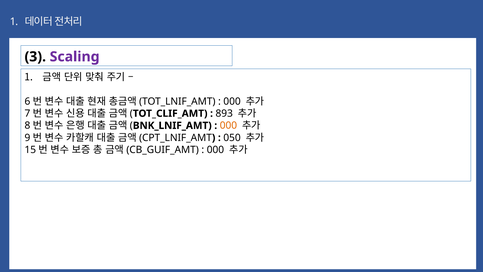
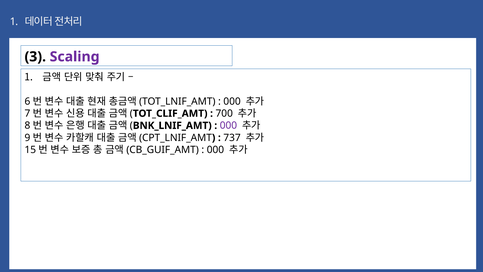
893: 893 -> 700
000 at (228, 125) colour: orange -> purple
050: 050 -> 737
